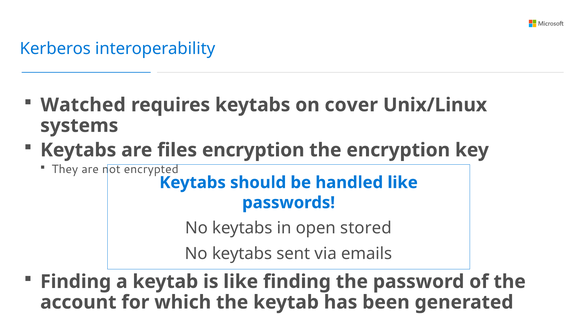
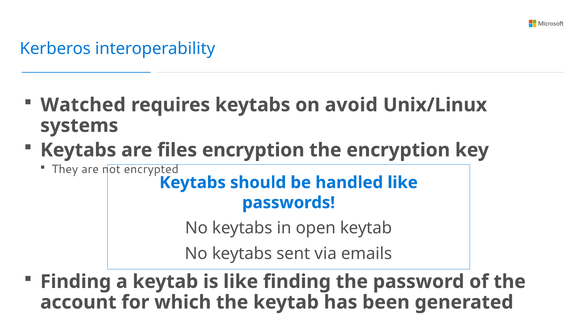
cover: cover -> avoid
open stored: stored -> keytab
